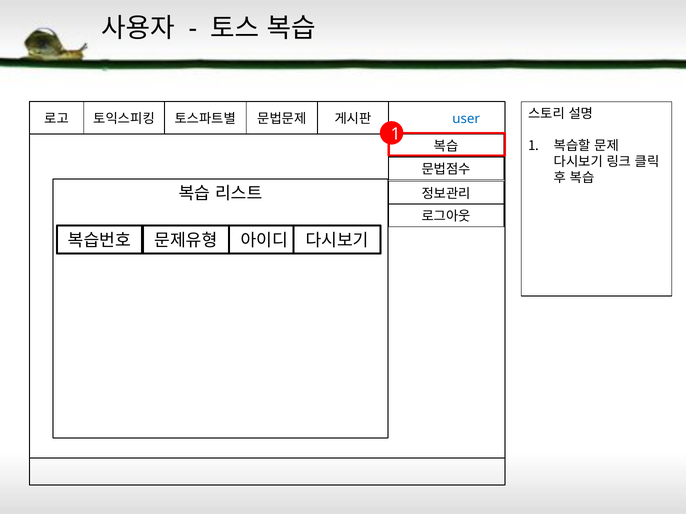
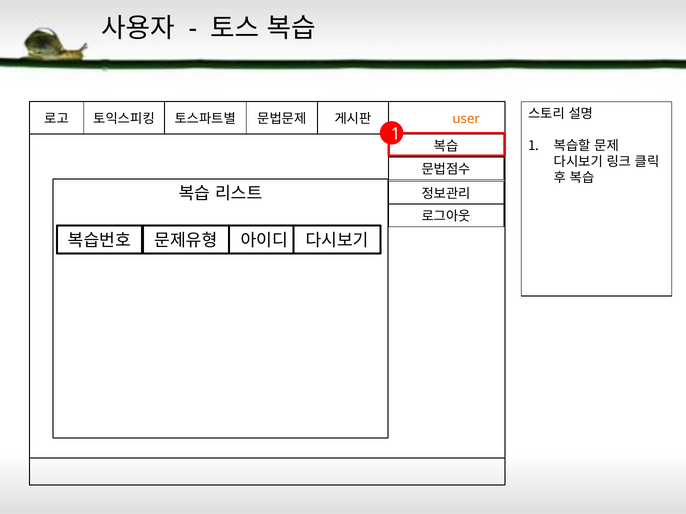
user colour: blue -> orange
